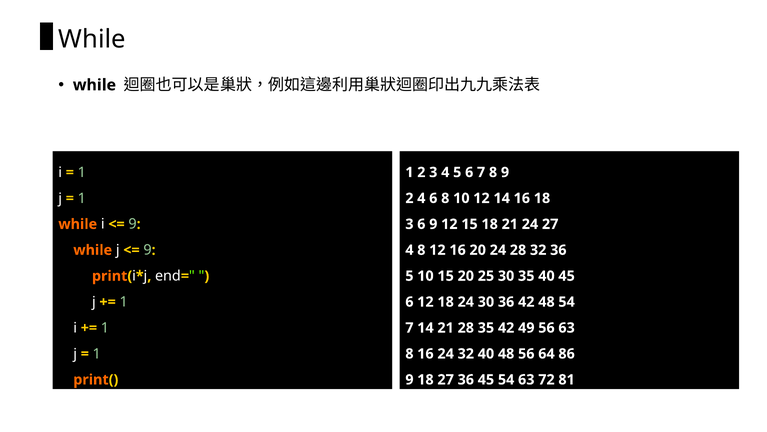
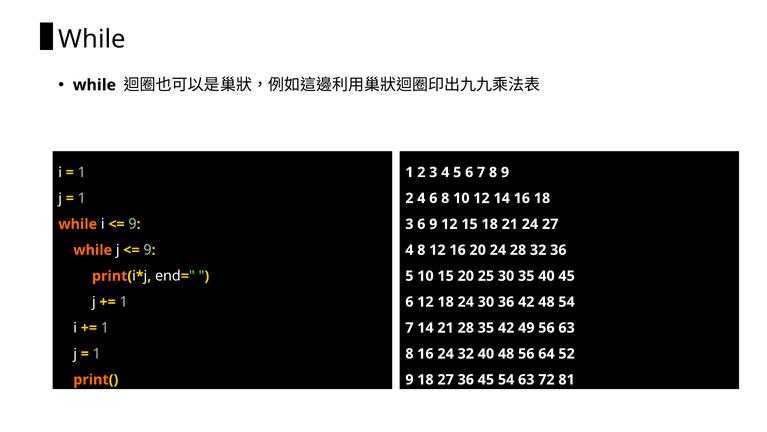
86: 86 -> 52
